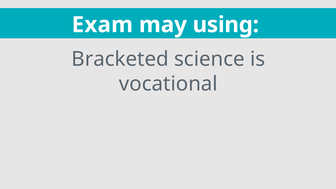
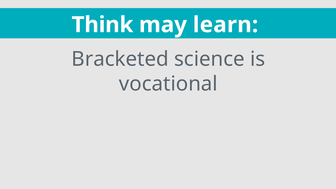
Exam: Exam -> Think
using: using -> learn
